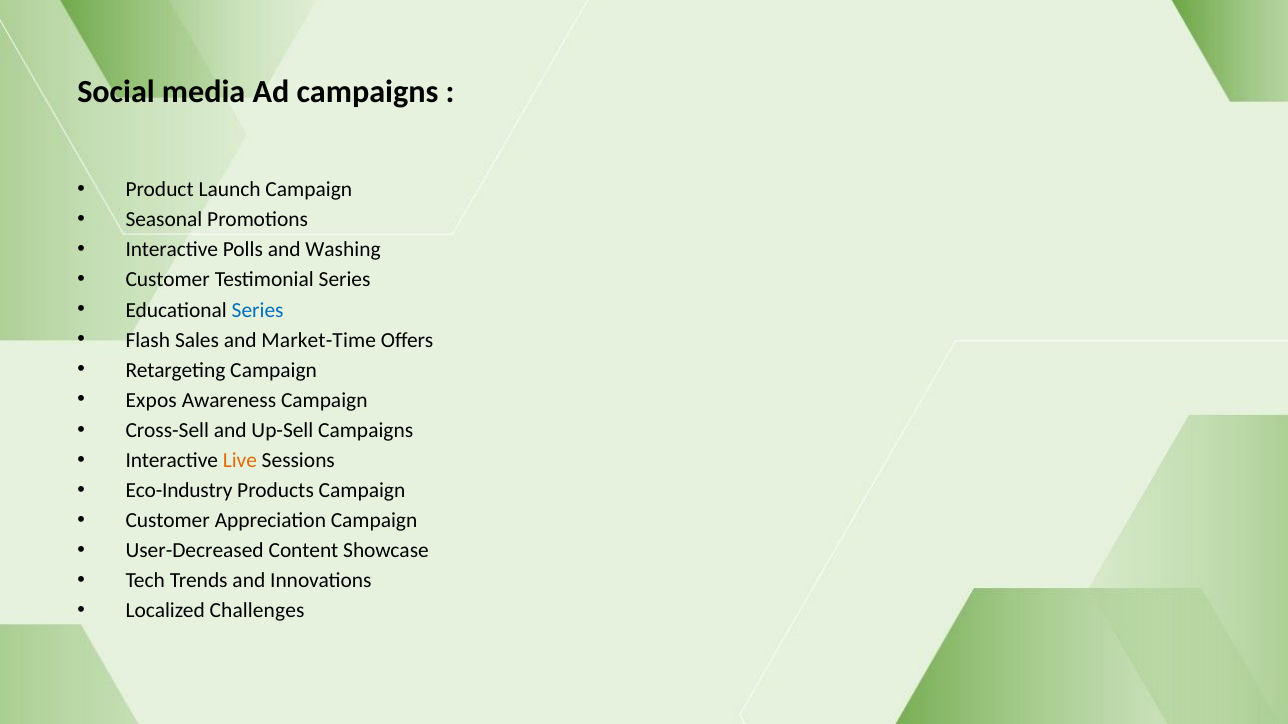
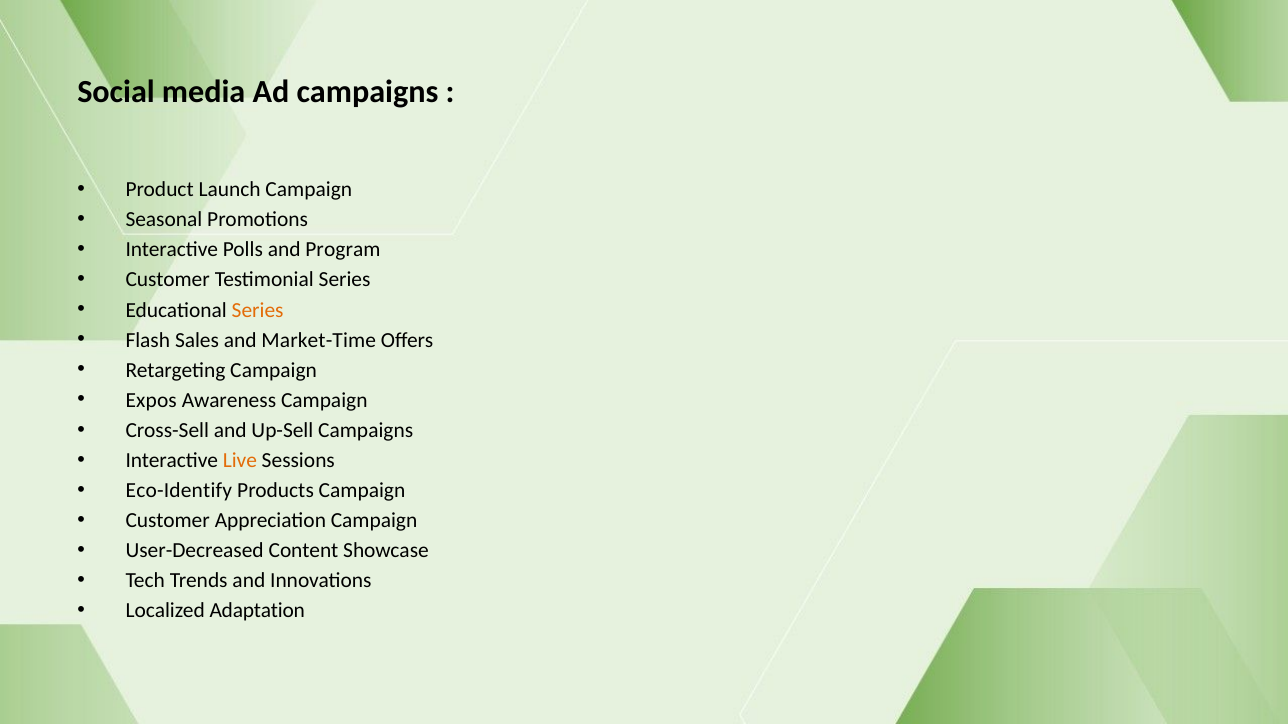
Washing: Washing -> Program
Series at (258, 310) colour: blue -> orange
Eco-Industry: Eco-Industry -> Eco-Identify
Challenges: Challenges -> Adaptation
